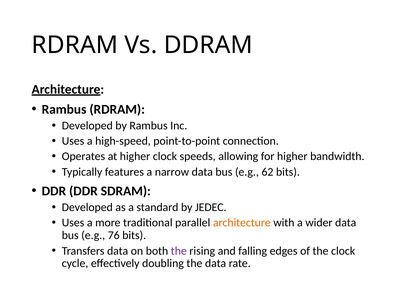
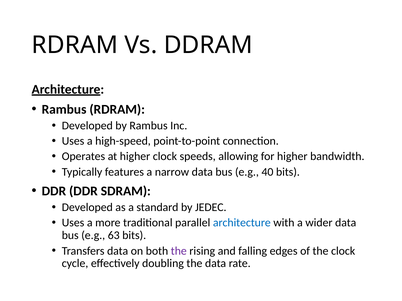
62: 62 -> 40
architecture at (242, 223) colour: orange -> blue
76: 76 -> 63
